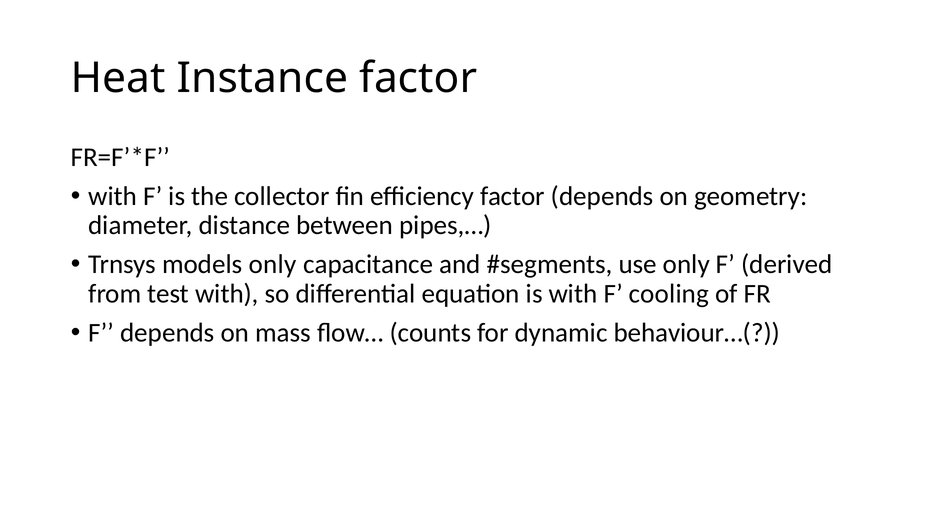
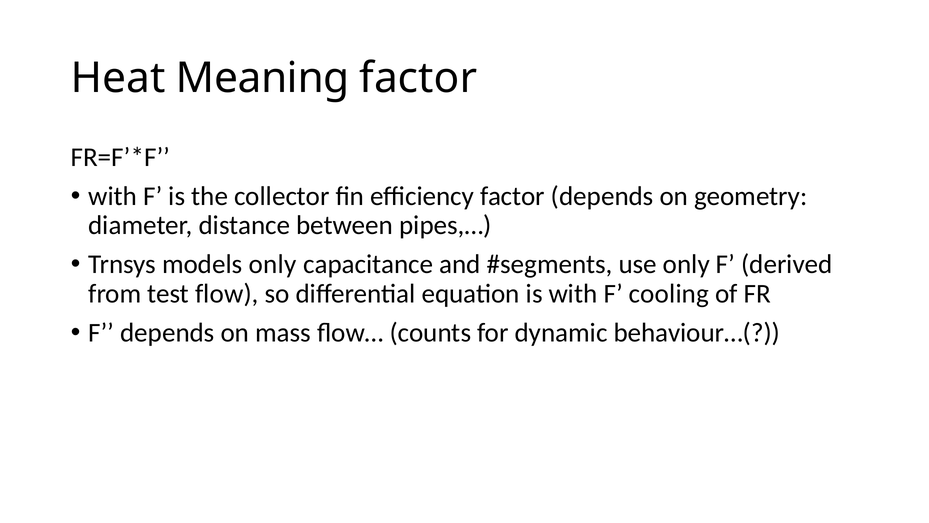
Instance: Instance -> Meaning
test with: with -> flow
